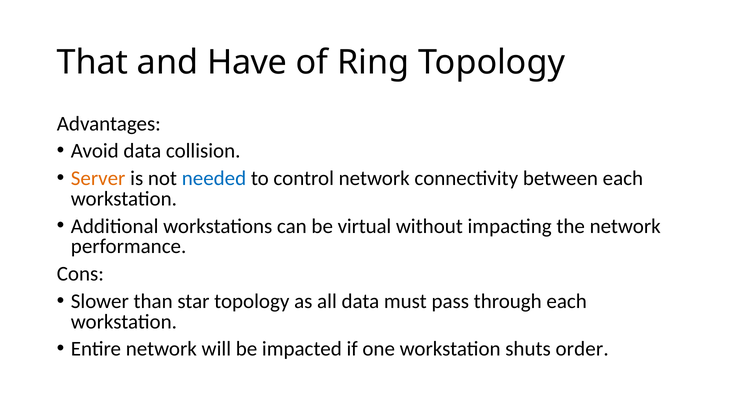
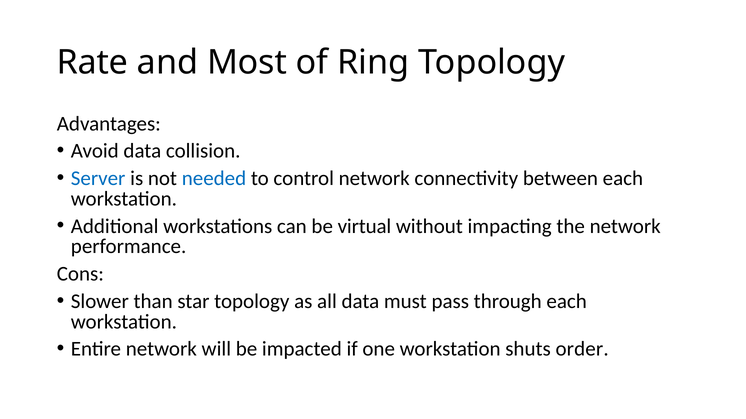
That: That -> Rate
Have: Have -> Most
Server colour: orange -> blue
